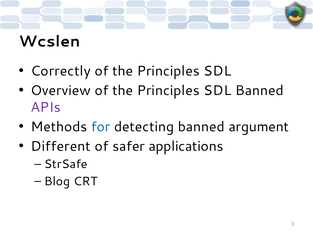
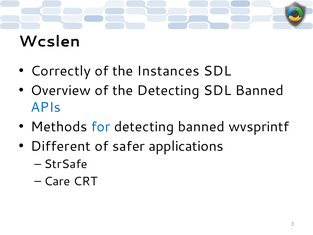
Principles at (168, 71): Principles -> Instances
Overview of the Principles: Principles -> Detecting
APIs colour: purple -> blue
argument: argument -> wvsprintf
Blog: Blog -> Care
